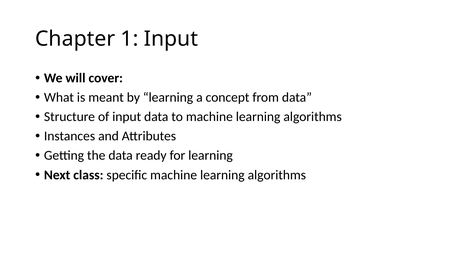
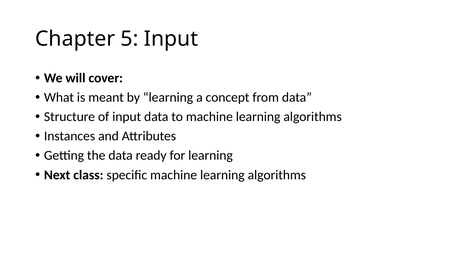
1: 1 -> 5
